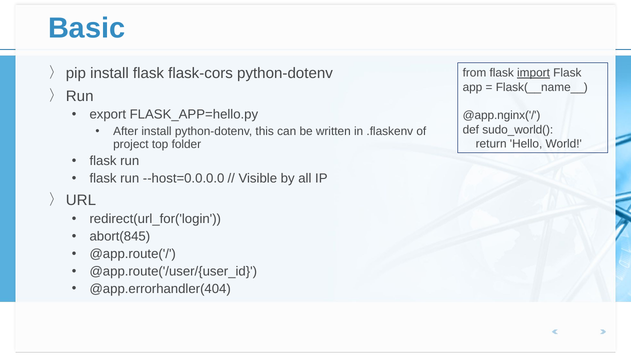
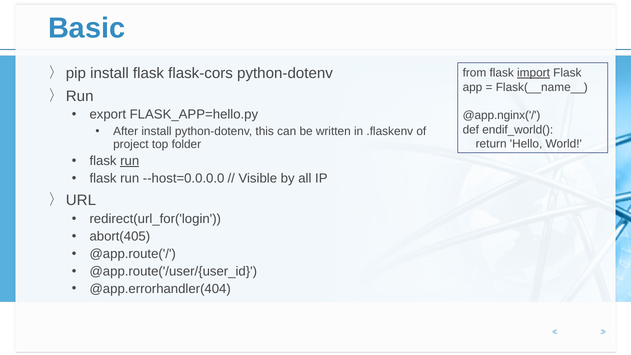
sudo_world(: sudo_world( -> endif_world(
run at (130, 161) underline: none -> present
abort(845: abort(845 -> abort(405
